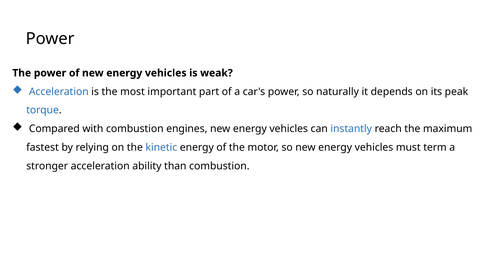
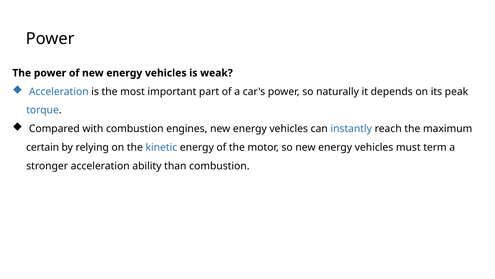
fastest: fastest -> certain
